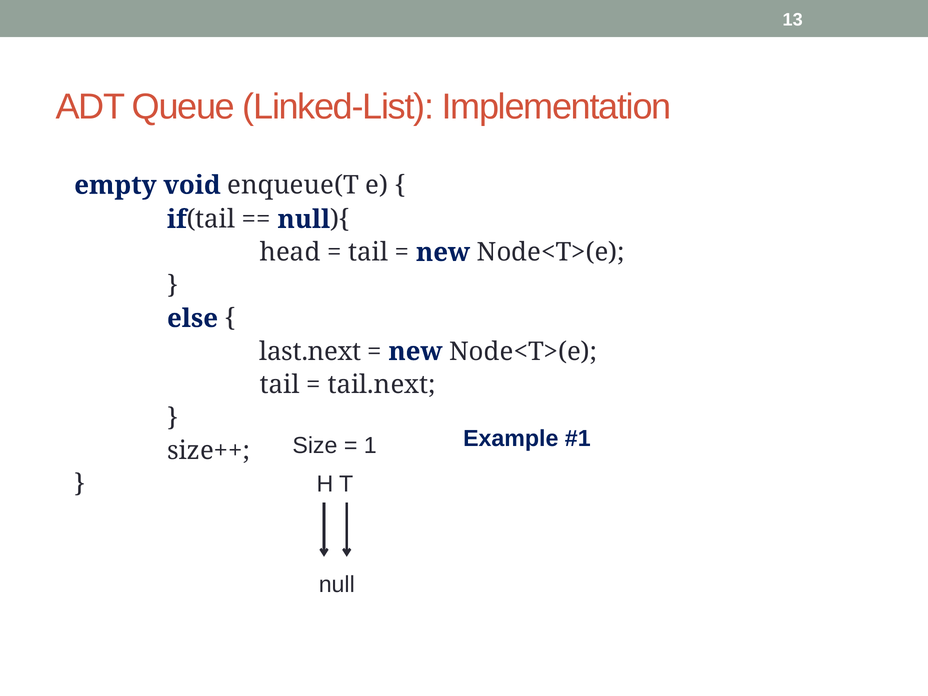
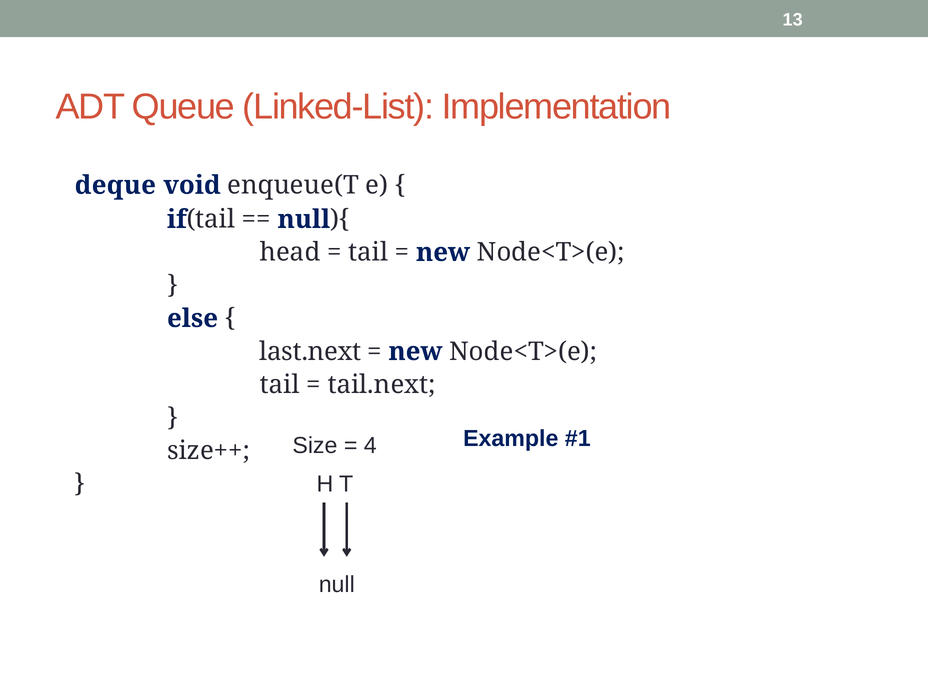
empty: empty -> deque
1: 1 -> 4
